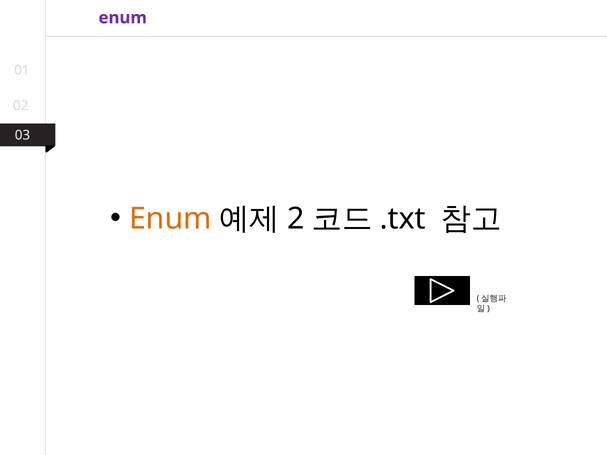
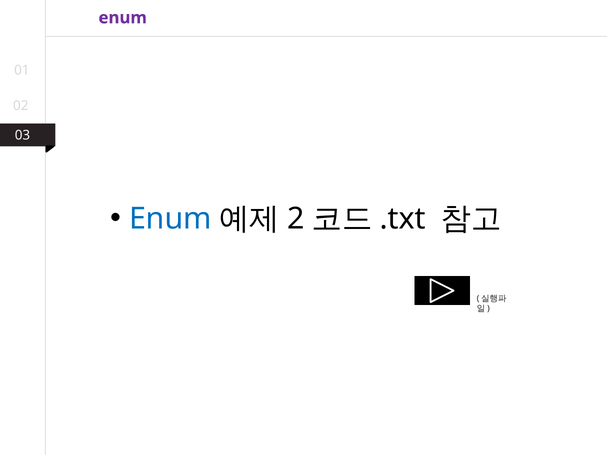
Enum at (170, 219) colour: orange -> blue
